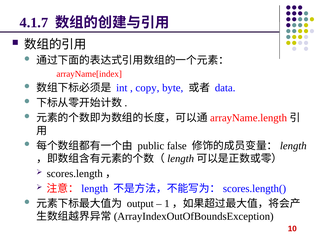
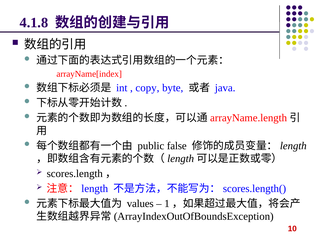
4.1.7: 4.1.7 -> 4.1.8
data: data -> java
output: output -> values
